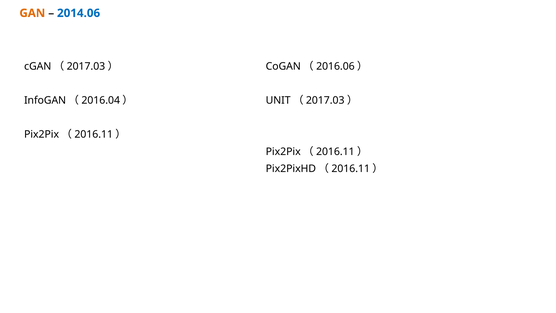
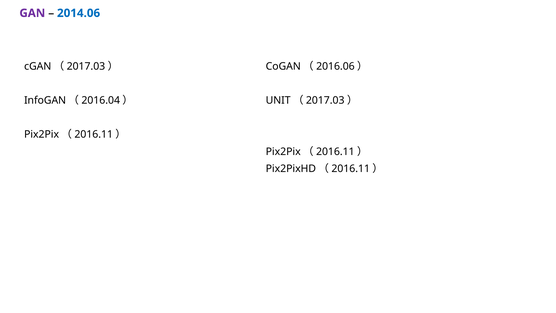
GAN colour: orange -> purple
